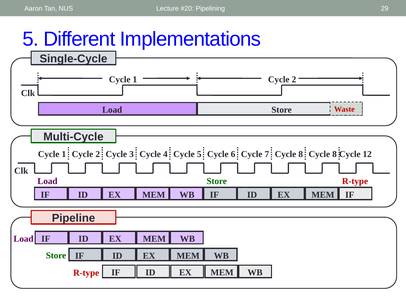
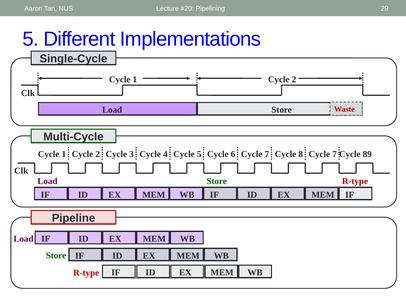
8 Cycle 8: 8 -> 7
12: 12 -> 89
